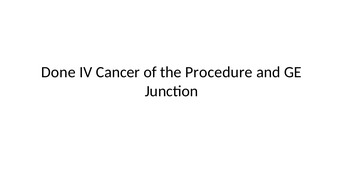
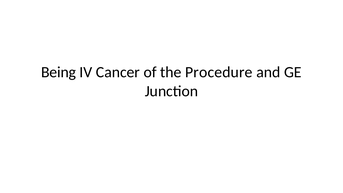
Done: Done -> Being
